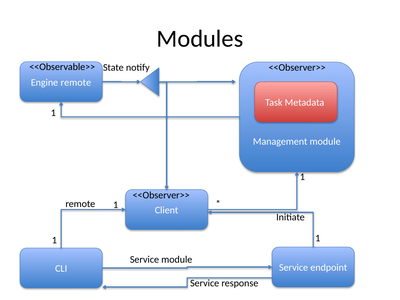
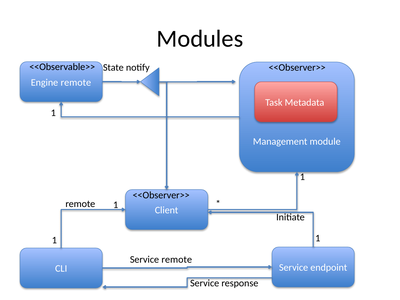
Service module: module -> remote
